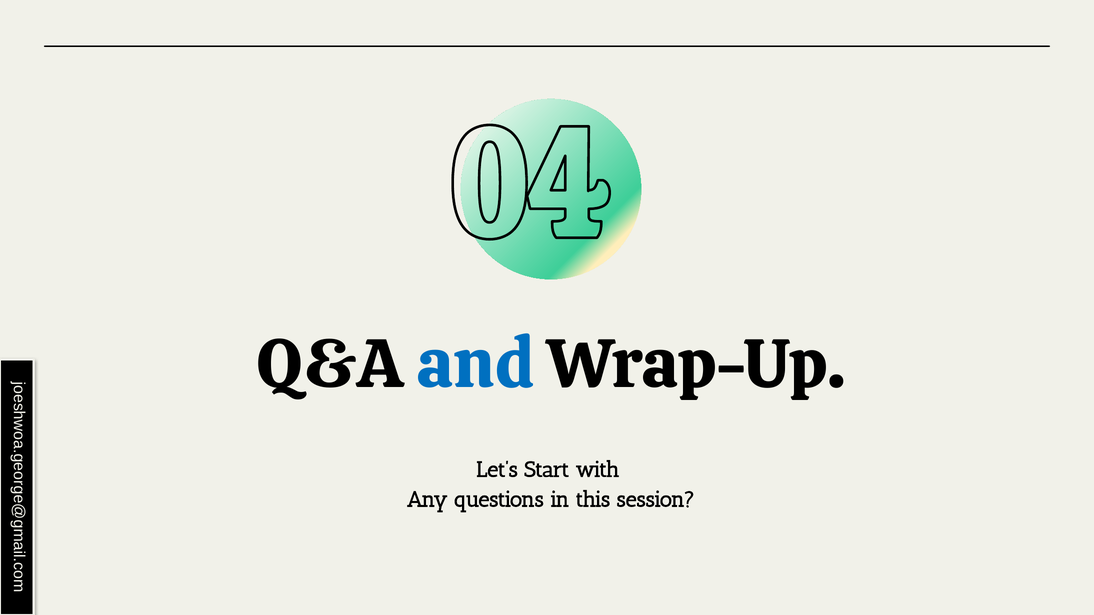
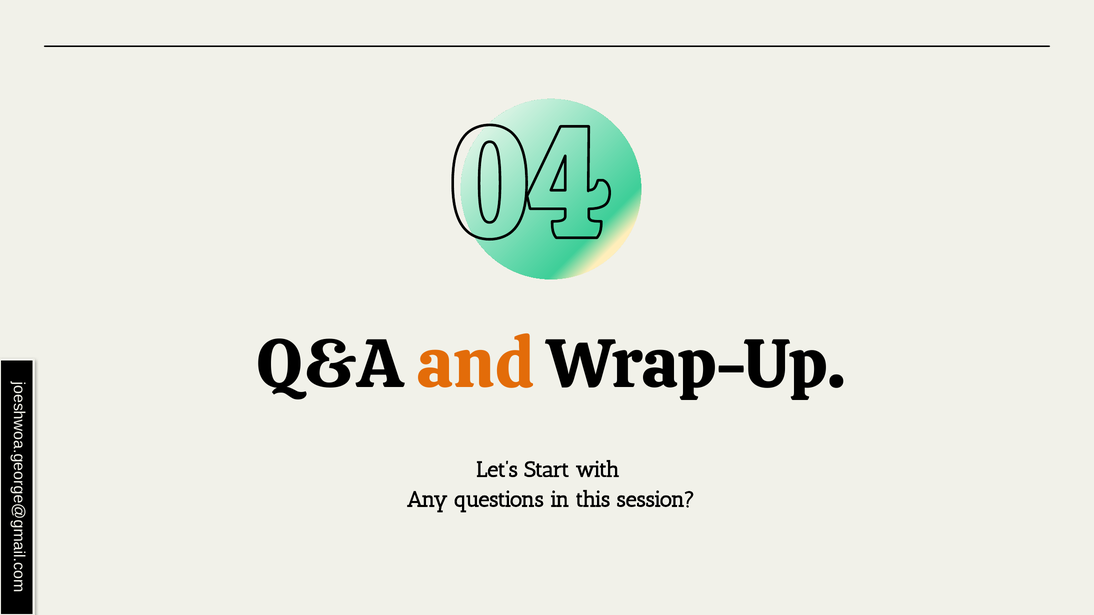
and colour: blue -> orange
